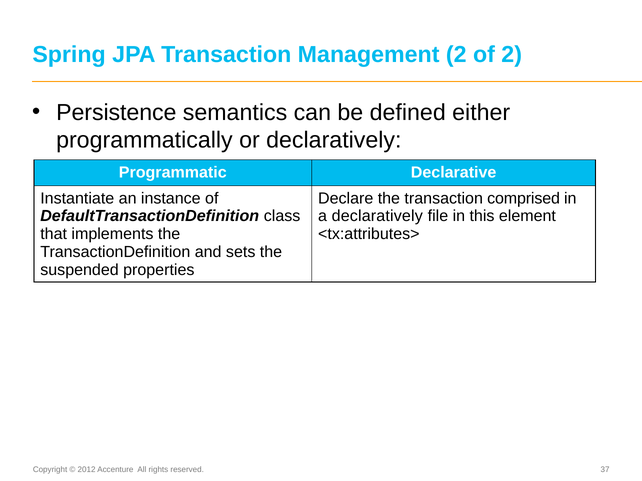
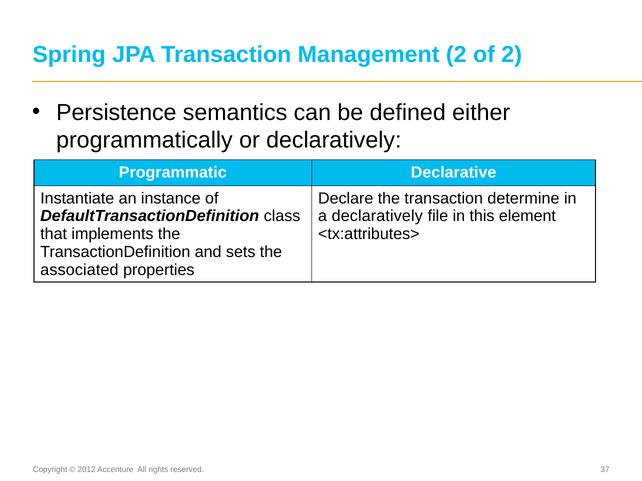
comprised: comprised -> determine
suspended: suspended -> associated
